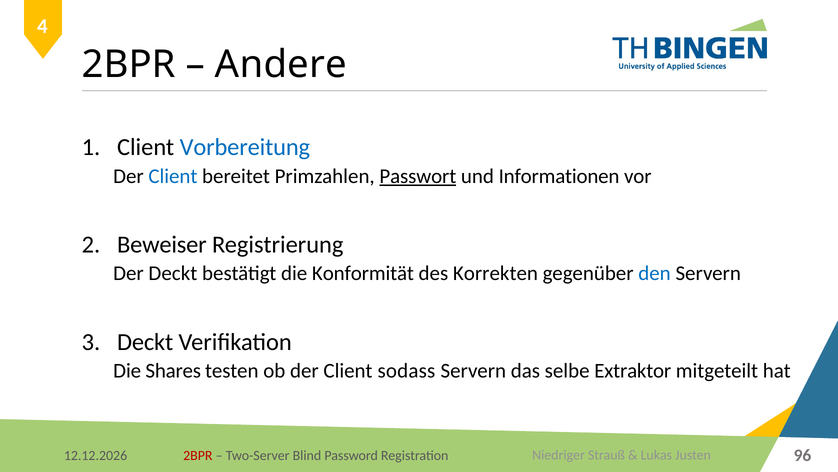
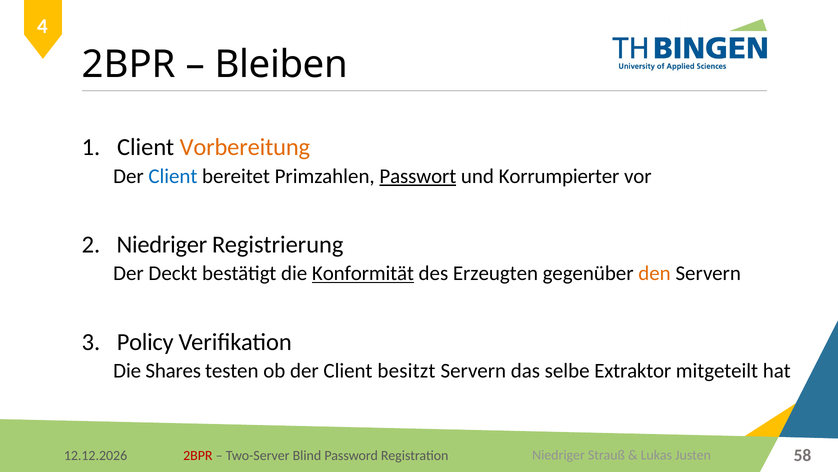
Andere: Andere -> Bleiben
Vorbereitung colour: blue -> orange
Informationen: Informationen -> Korrumpierter
Beweiser at (162, 244): Beweiser -> Niedriger
Konformität underline: none -> present
Korrekten: Korrekten -> Erzeugten
den colour: blue -> orange
Deckt at (145, 342): Deckt -> Policy
sodass: sodass -> besitzt
96: 96 -> 58
